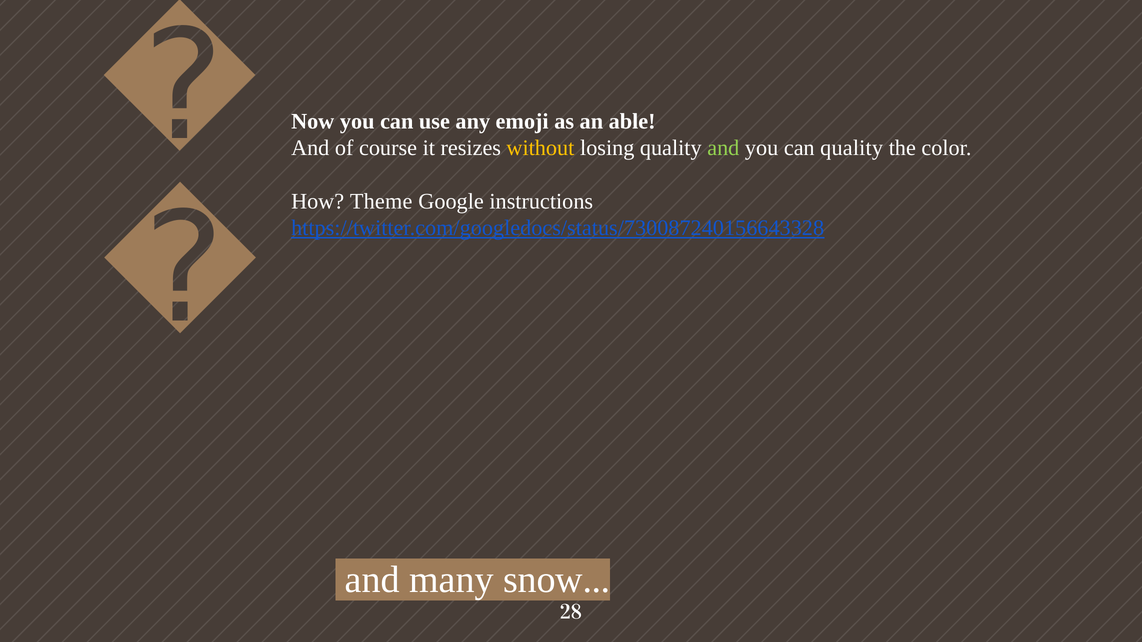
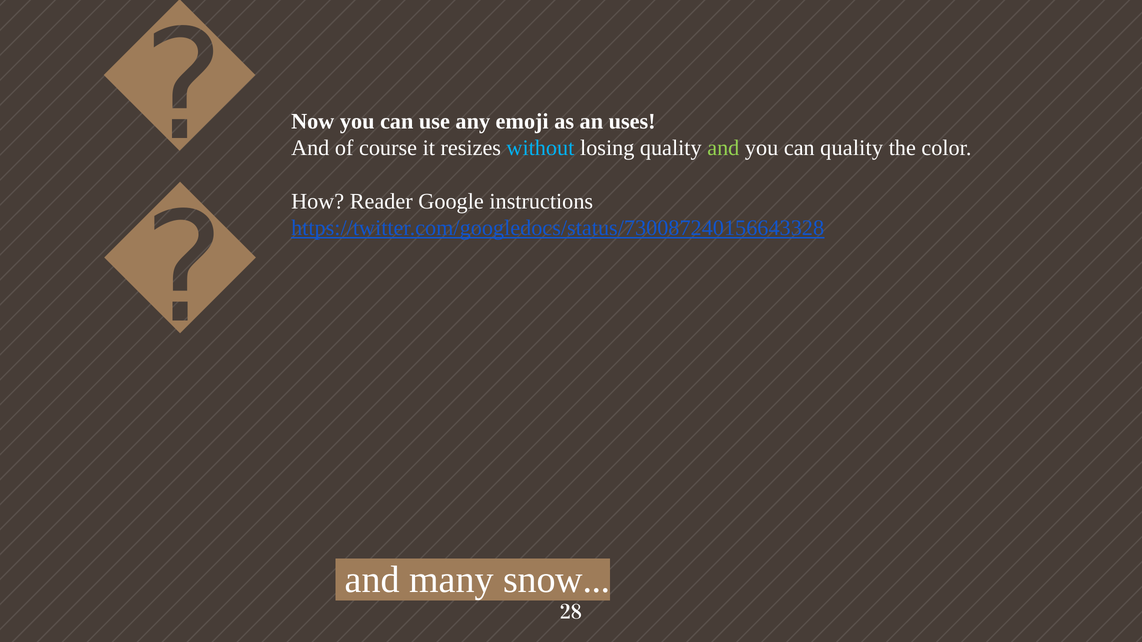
able: able -> uses
without colour: yellow -> light blue
Theme: Theme -> Reader
